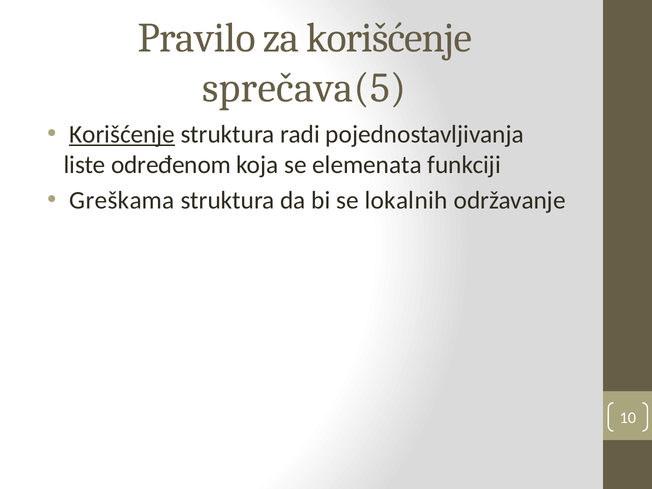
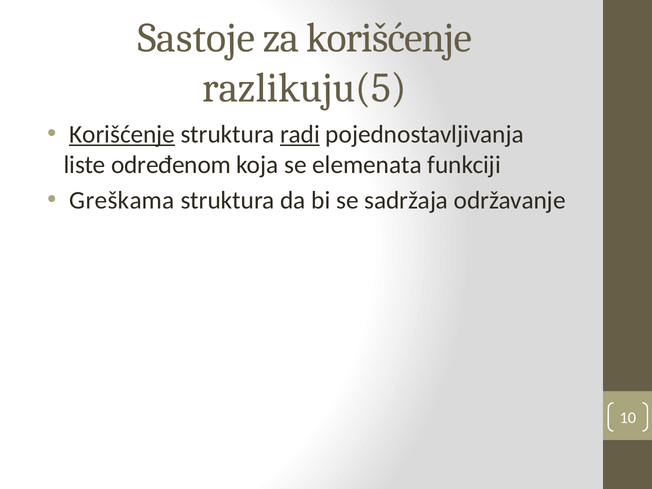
Pravilo: Pravilo -> Sastoje
sprečava(5: sprečava(5 -> razlikuju(5
radi underline: none -> present
lokalnih: lokalnih -> sadržaja
